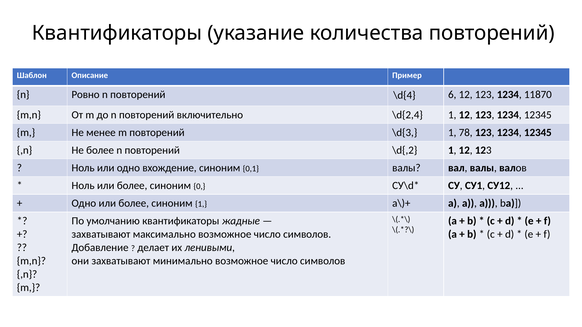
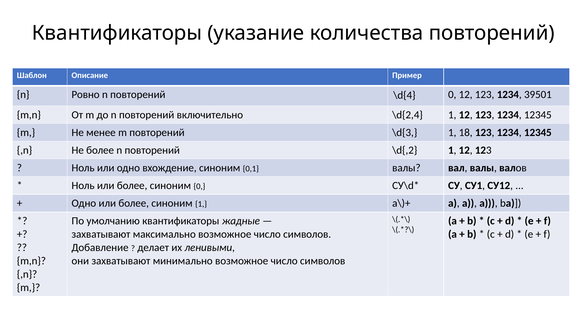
\d{4 6: 6 -> 0
11870: 11870 -> 39501
78: 78 -> 18
